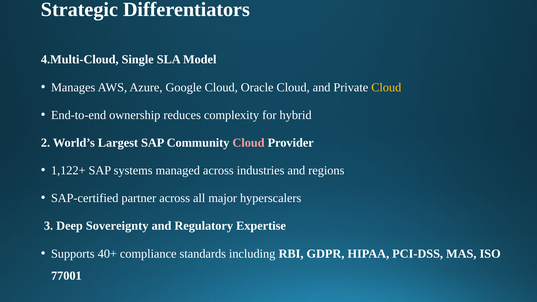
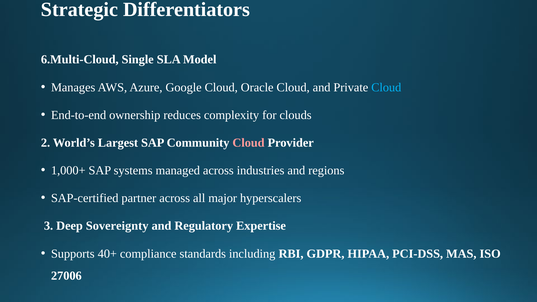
4.Multi-Cloud: 4.Multi-Cloud -> 6.Multi-Cloud
Cloud at (386, 87) colour: yellow -> light blue
hybrid: hybrid -> clouds
1,122+: 1,122+ -> 1,000+
77001: 77001 -> 27006
